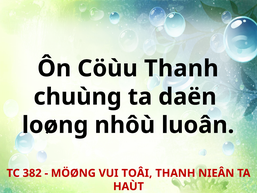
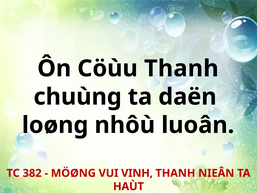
TOÂI: TOÂI -> VINH
